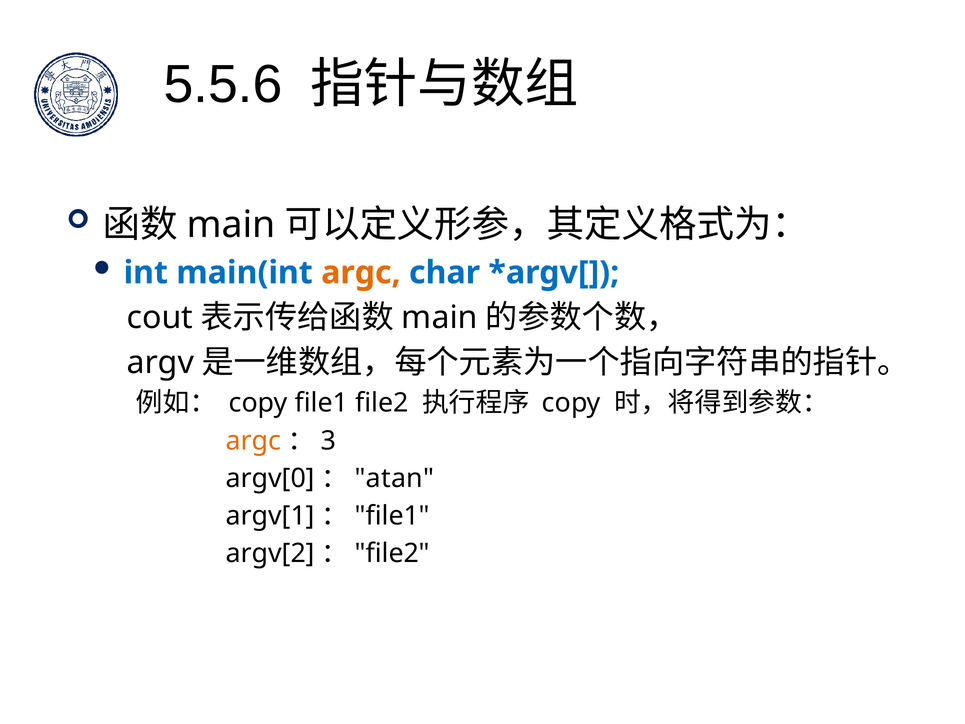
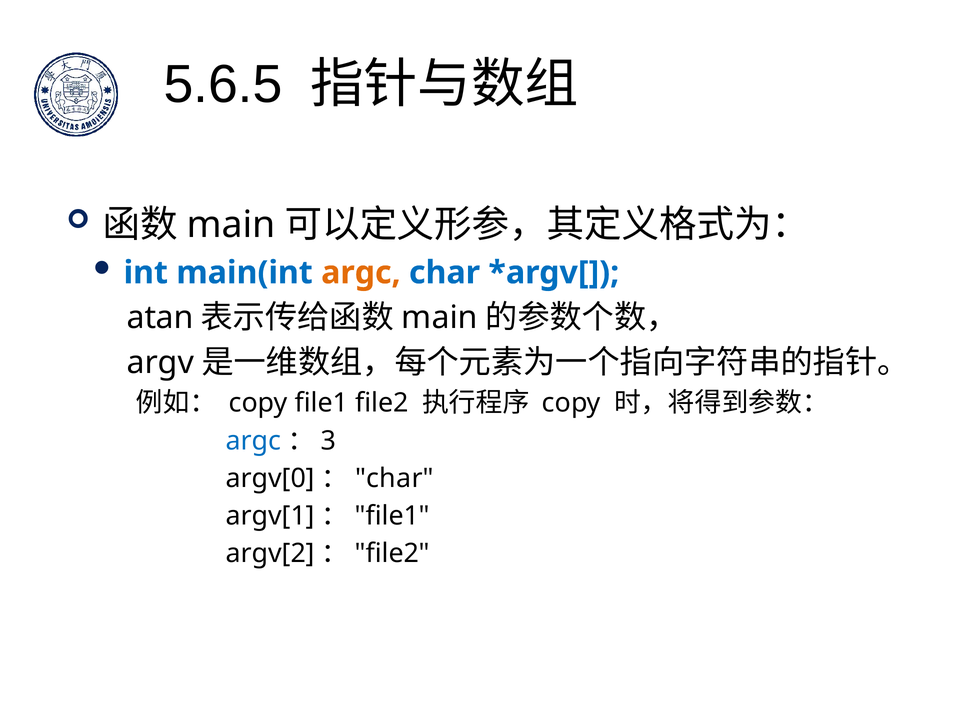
5.5.6: 5.5.6 -> 5.6.5
cout: cout -> atan
argc at (254, 441) colour: orange -> blue
atan at (394, 478): atan -> char
